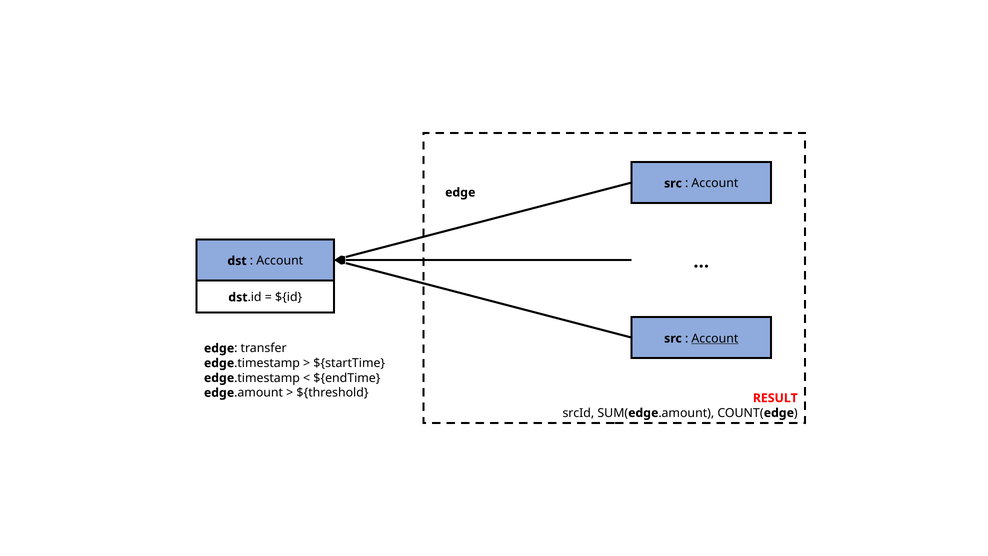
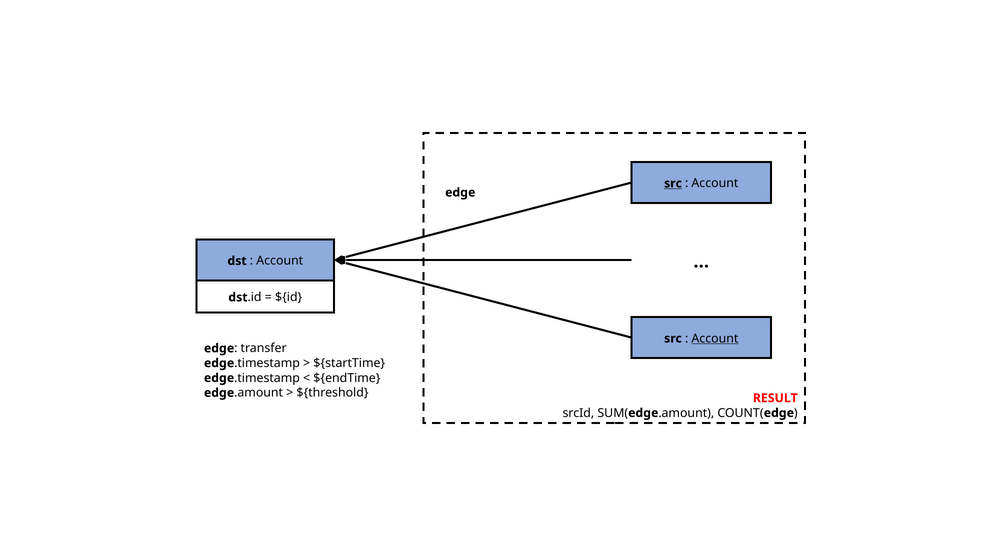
src at (673, 183) underline: none -> present
